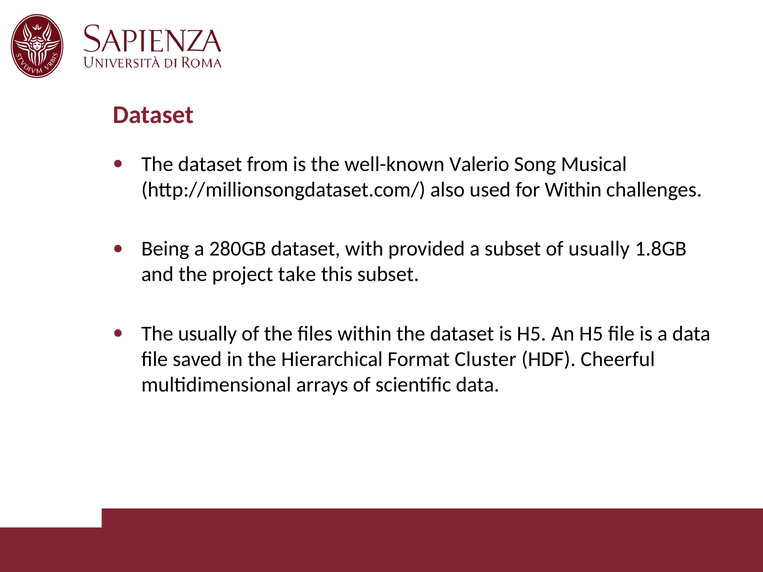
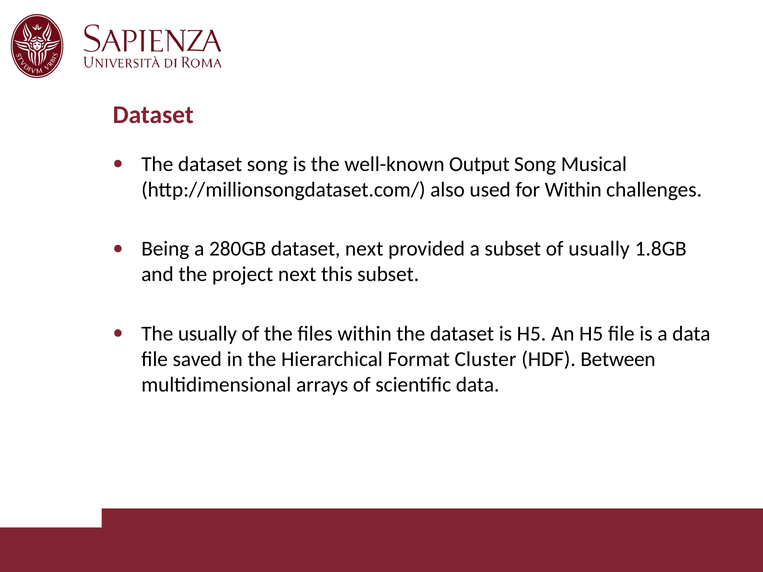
dataset from: from -> song
Valerio: Valerio -> Output
dataset with: with -> next
project take: take -> next
Cheerful: Cheerful -> Between
